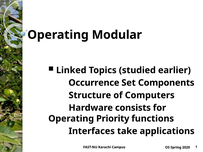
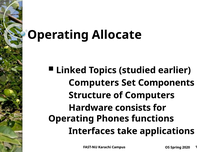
Modular: Modular -> Allocate
Occurrence at (94, 83): Occurrence -> Computers
Priority: Priority -> Phones
